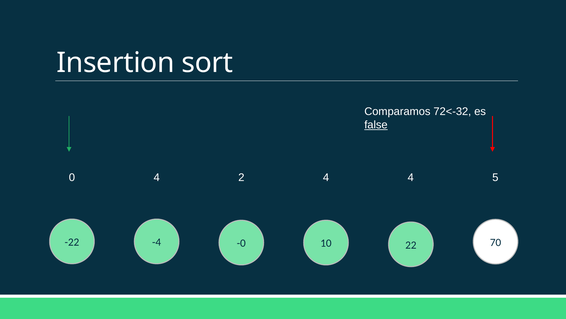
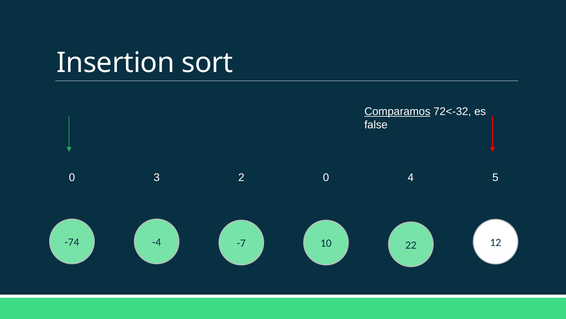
Comparamos underline: none -> present
false underline: present -> none
0 4: 4 -> 3
2 4: 4 -> 0
-22: -22 -> -74
-0: -0 -> -7
70: 70 -> 12
